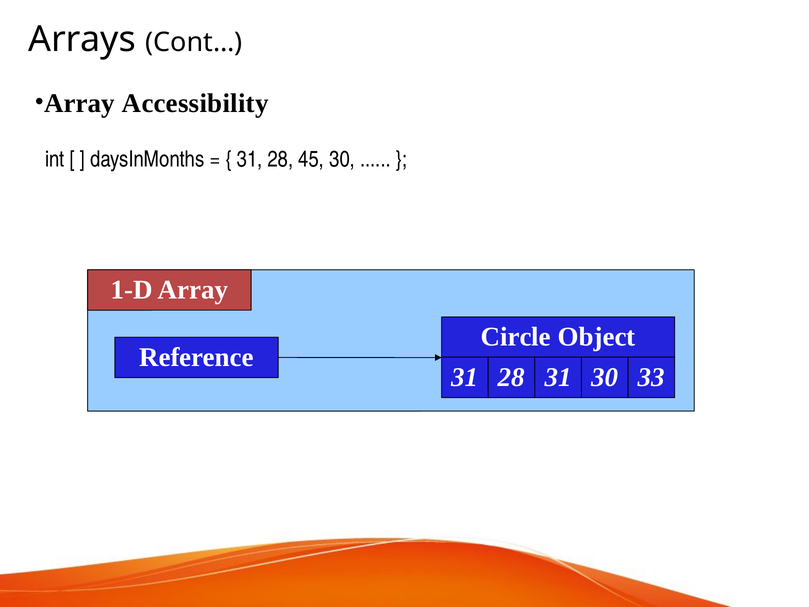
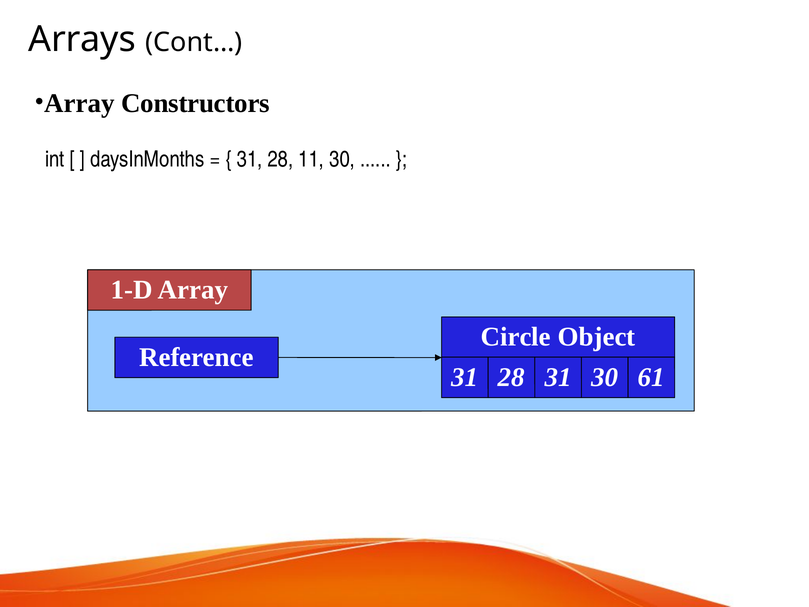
Accessibility: Accessibility -> Constructors
45: 45 -> 11
33: 33 -> 61
